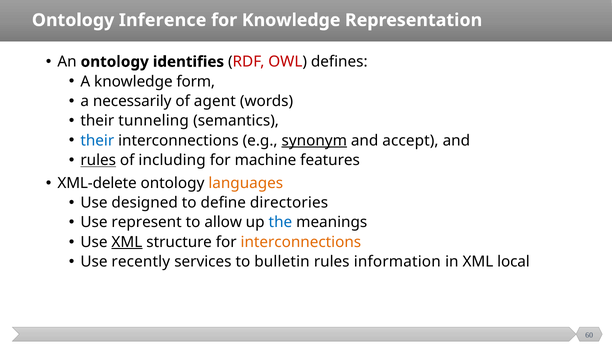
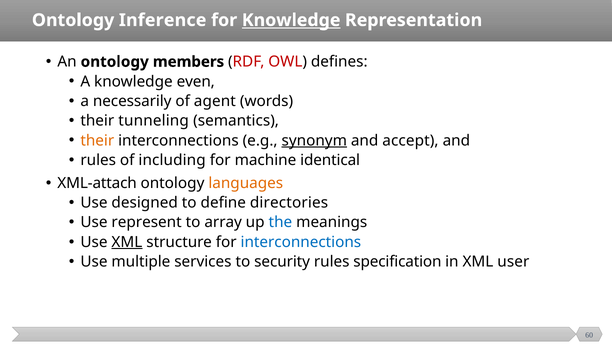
Knowledge at (291, 20) underline: none -> present
identifies: identifies -> members
form: form -> even
their at (97, 141) colour: blue -> orange
rules at (98, 160) underline: present -> none
features: features -> identical
XML-delete: XML-delete -> XML-attach
allow: allow -> array
interconnections at (301, 242) colour: orange -> blue
recently: recently -> multiple
bulletin: bulletin -> security
information: information -> specification
local: local -> user
